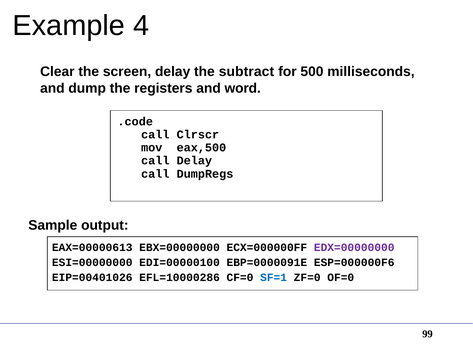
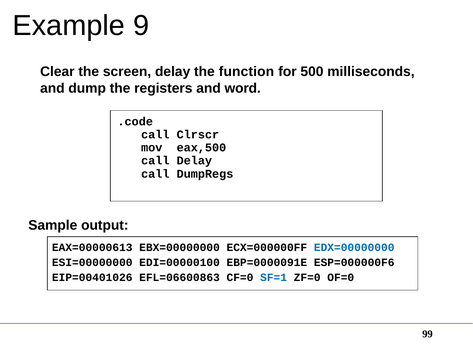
4: 4 -> 9
subtract: subtract -> function
EDX=00000000 colour: purple -> blue
EFL=10000286: EFL=10000286 -> EFL=06600863
